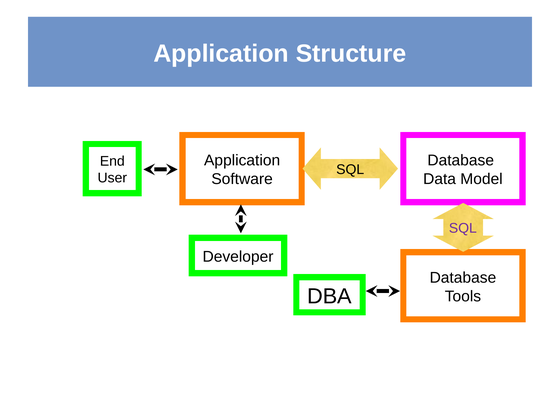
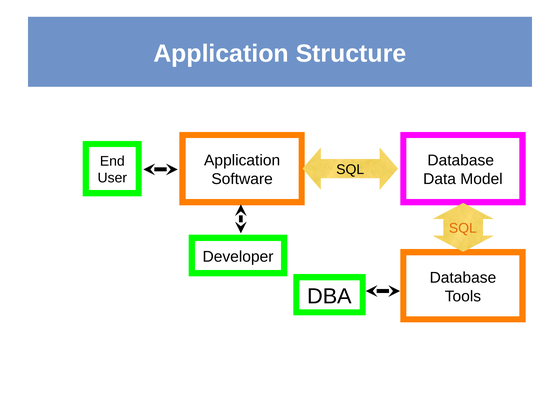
SQL at (463, 228) colour: purple -> orange
